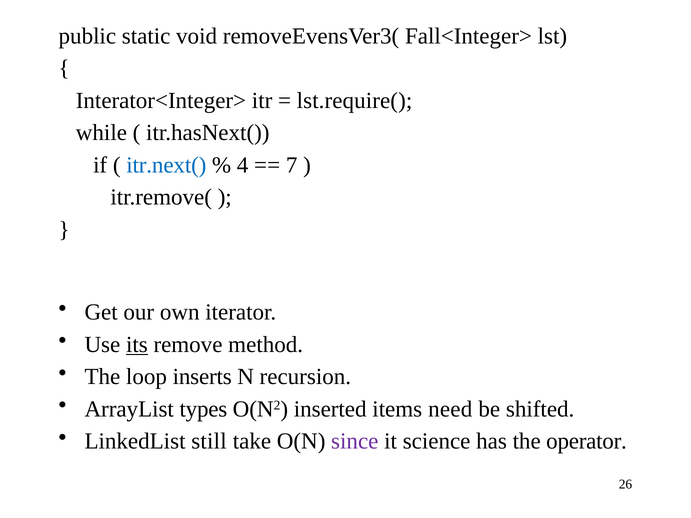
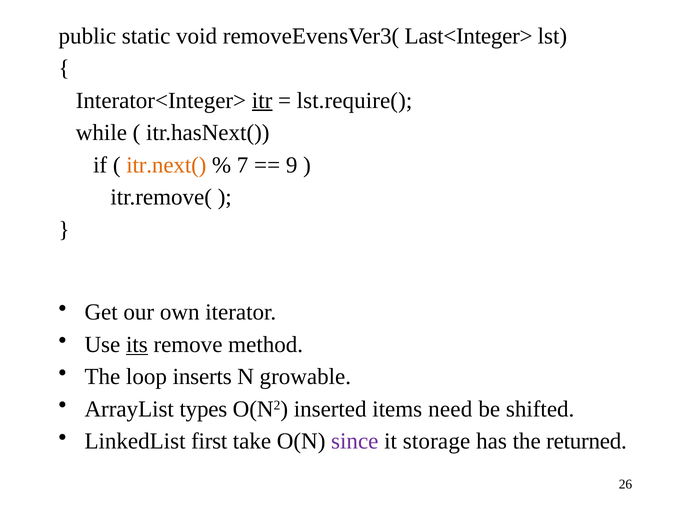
Fall<Integer>: Fall<Integer> -> Last<Integer>
itr underline: none -> present
itr.next( colour: blue -> orange
4: 4 -> 7
7: 7 -> 9
recursion: recursion -> growable
still: still -> first
science: science -> storage
operator: operator -> returned
